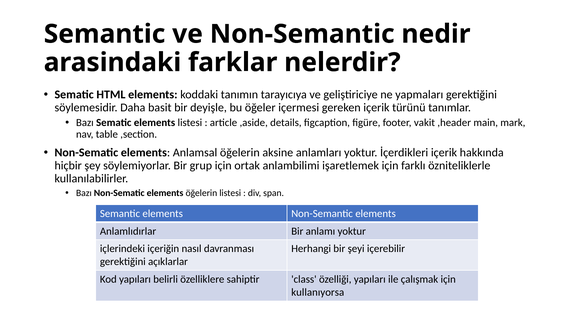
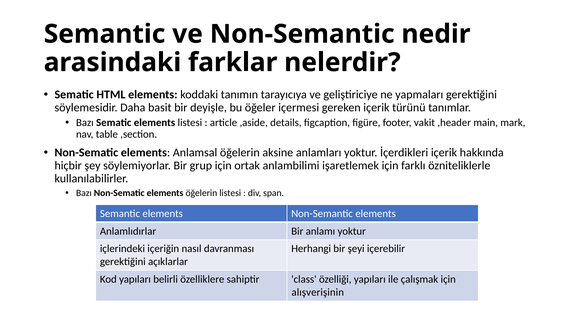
kullanıyorsa: kullanıyorsa -> alışverişinin
